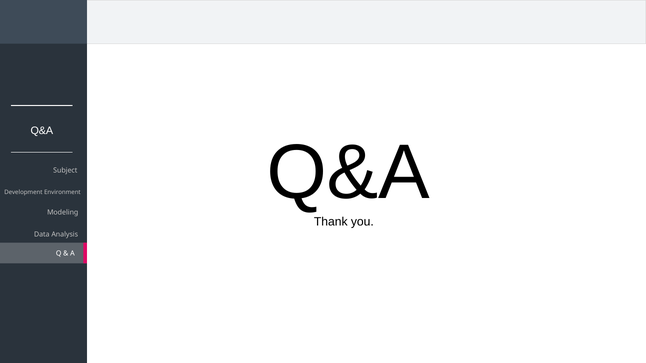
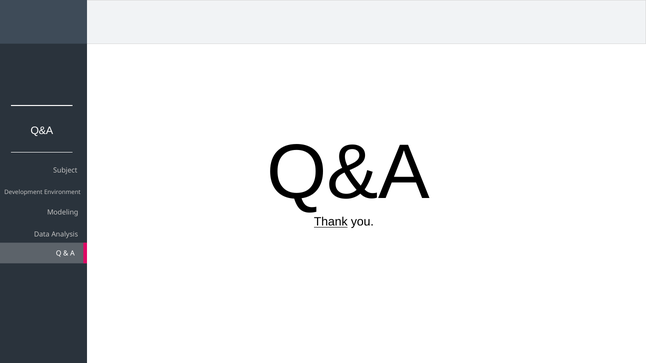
Thank underline: none -> present
